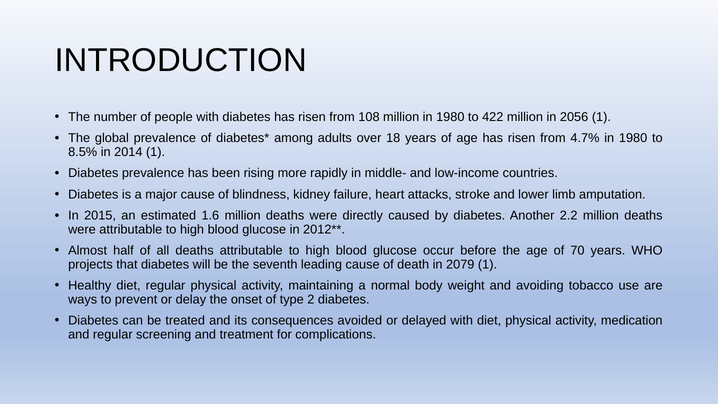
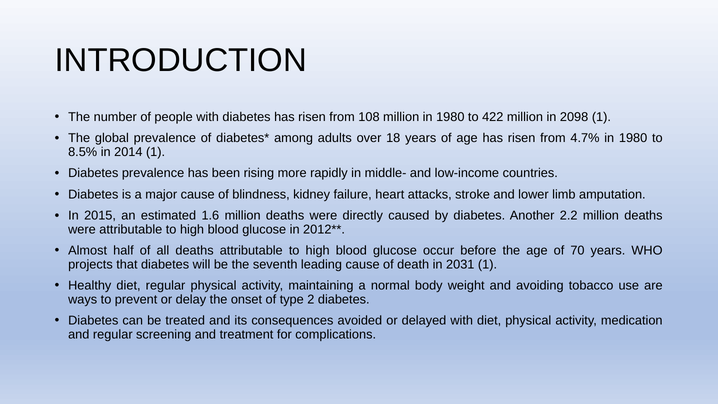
2056: 2056 -> 2098
2079: 2079 -> 2031
